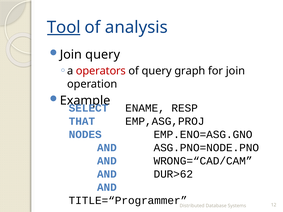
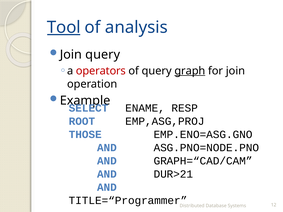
graph underline: none -> present
THAT: THAT -> ROOT
NODES: NODES -> THOSE
WRONG=“CAD/CAM: WRONG=“CAD/CAM -> GRAPH=“CAD/CAM
DUR>62: DUR>62 -> DUR>21
